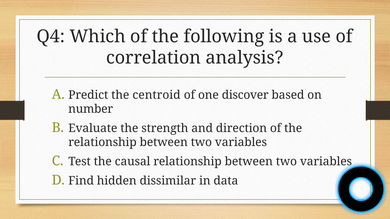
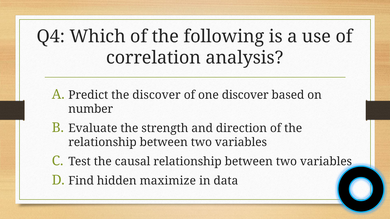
the centroid: centroid -> discover
dissimilar: dissimilar -> maximize
